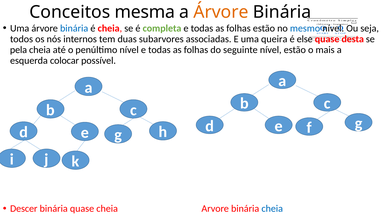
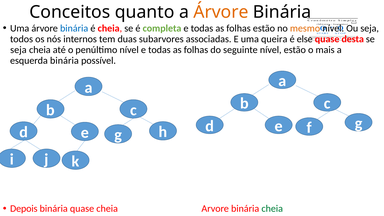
mesma: mesma -> quanto
mesmo colour: blue -> orange
pela at (19, 50): pela -> seja
esquerda colocar: colocar -> binária
Descer: Descer -> Depois
cheia at (272, 209) colour: blue -> green
